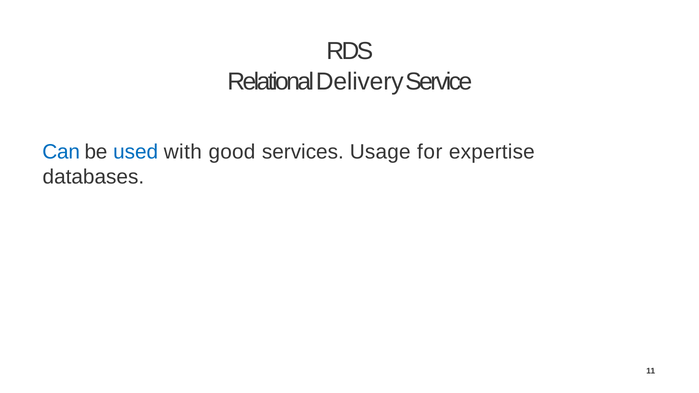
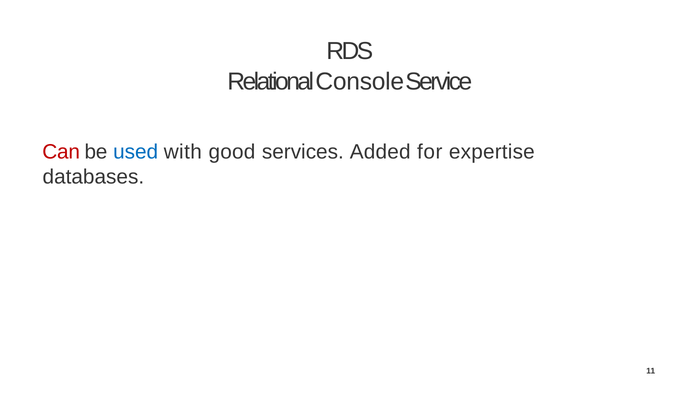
Delivery: Delivery -> Console
Can colour: blue -> red
Usage: Usage -> Added
